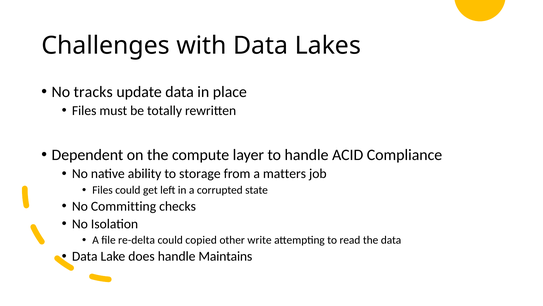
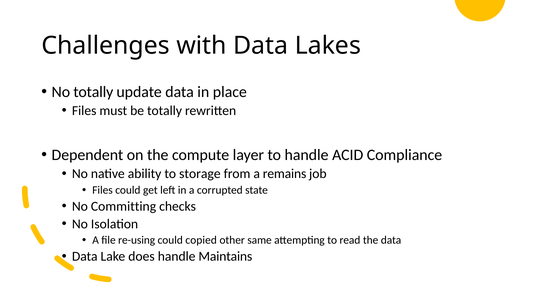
No tracks: tracks -> totally
matters: matters -> remains
re-delta: re-delta -> re-using
write: write -> same
